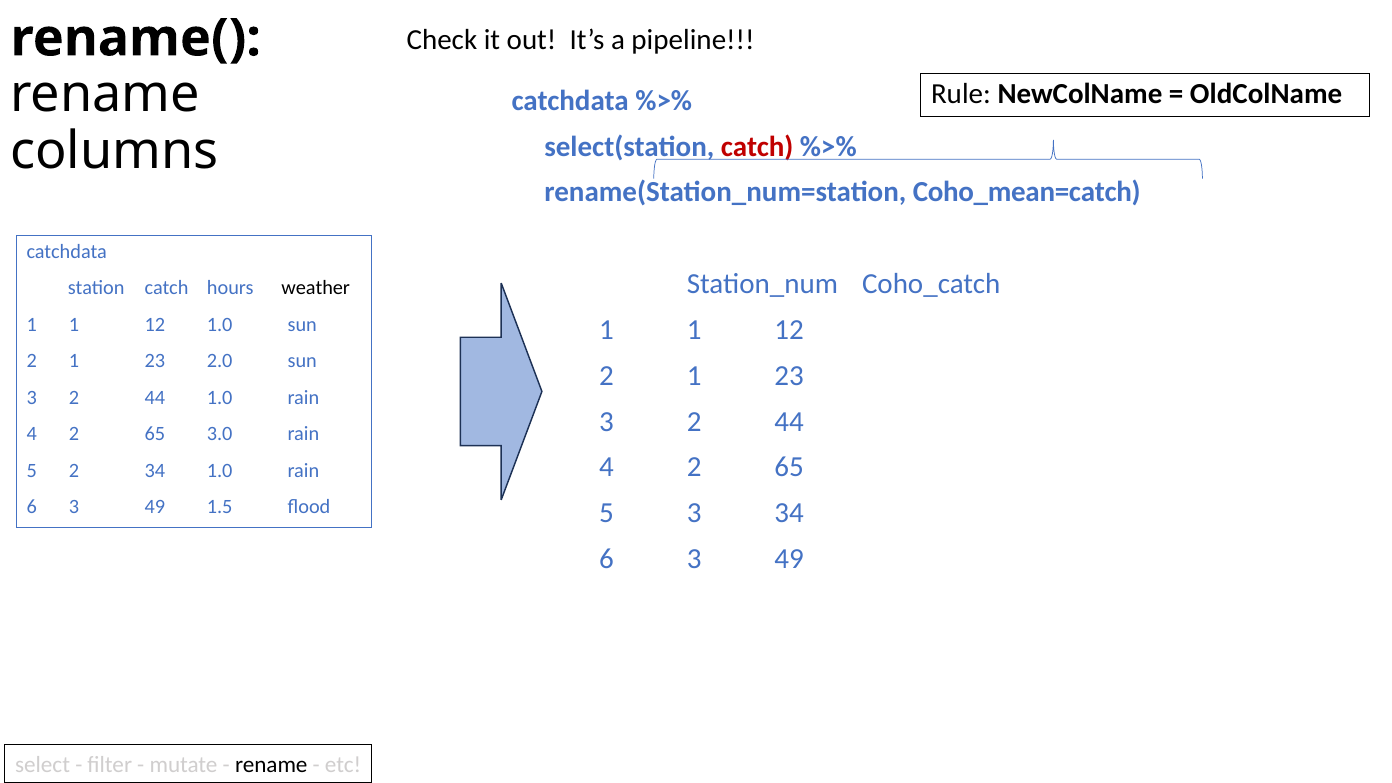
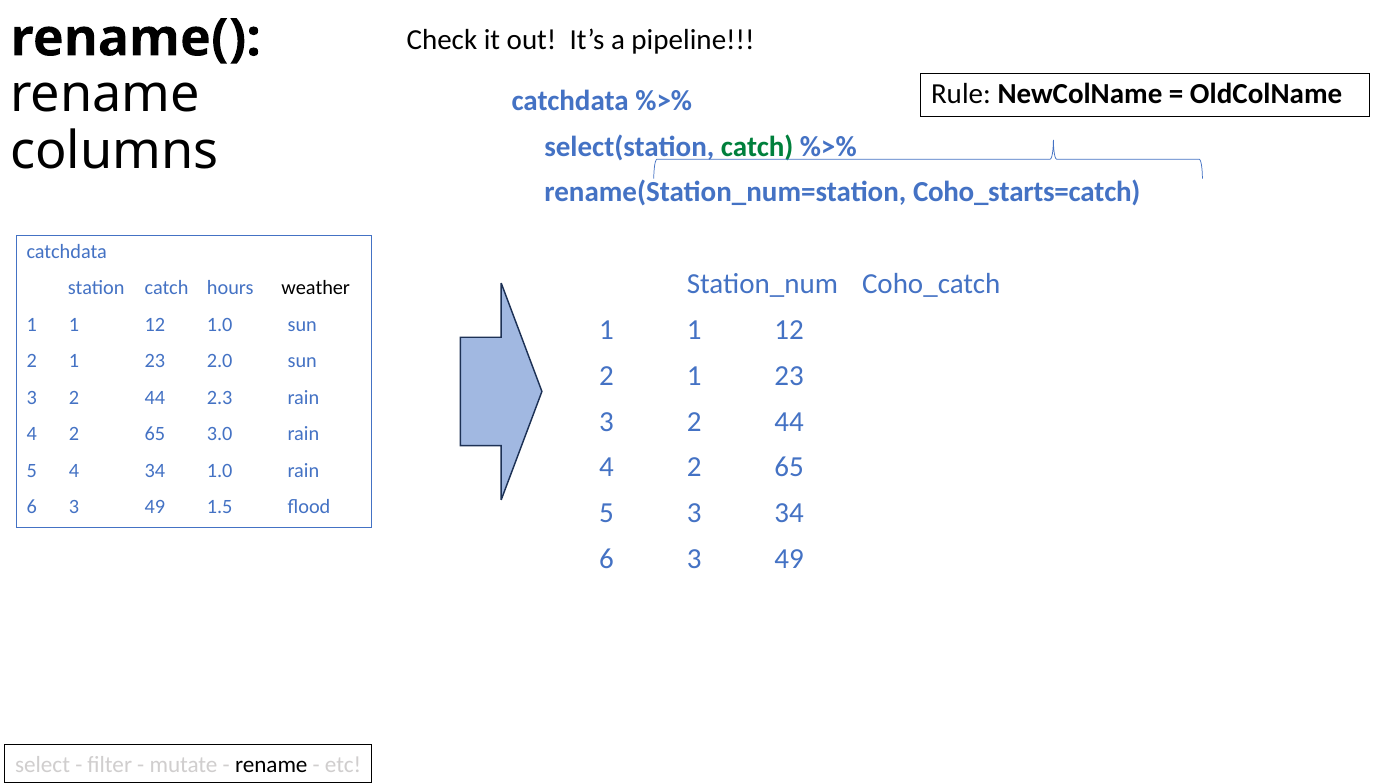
catch at (757, 147) colour: red -> green
Coho_mean=catch: Coho_mean=catch -> Coho_starts=catch
44 1.0: 1.0 -> 2.3
5 2: 2 -> 4
